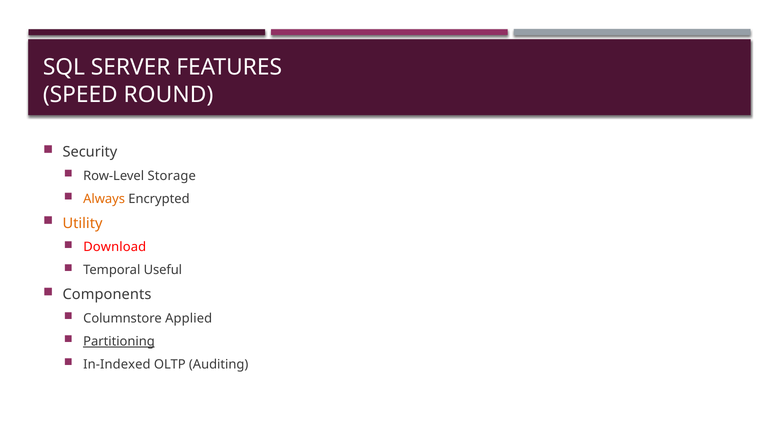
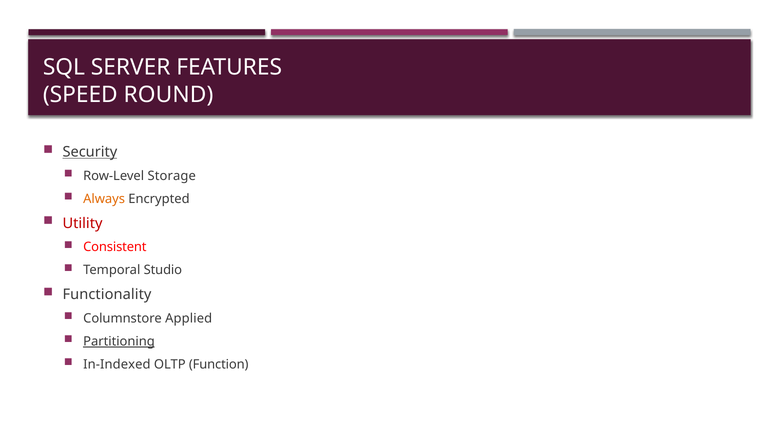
Security underline: none -> present
Utility colour: orange -> red
Download: Download -> Consistent
Useful: Useful -> Studio
Components: Components -> Functionality
Auditing: Auditing -> Function
